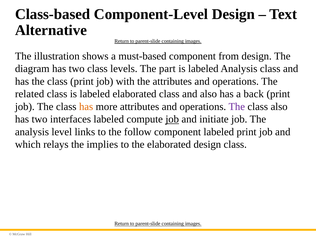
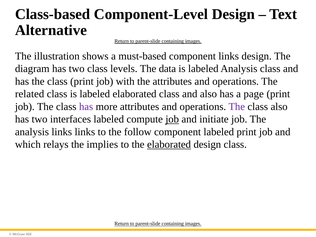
component from: from -> links
part: part -> data
back: back -> page
has at (86, 107) colour: orange -> purple
analysis level: level -> links
elaborated at (169, 145) underline: none -> present
